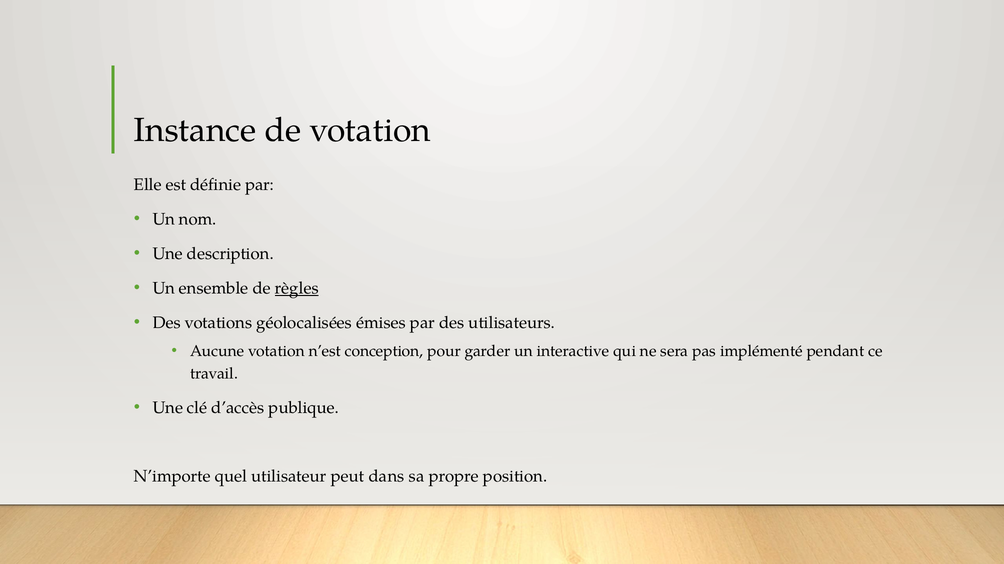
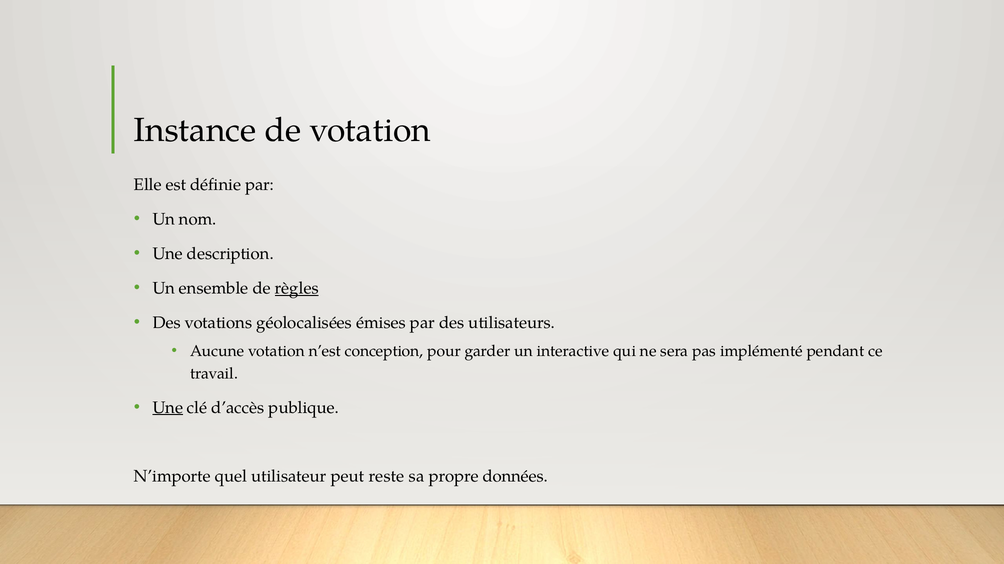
Une at (168, 408) underline: none -> present
dans: dans -> reste
position: position -> données
